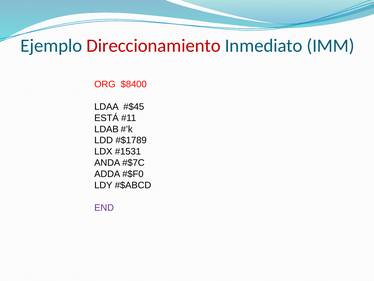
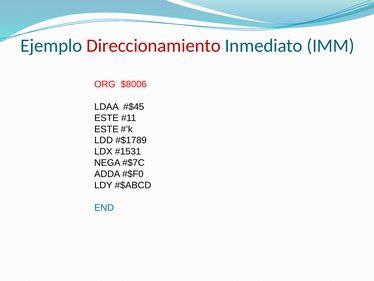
$8400: $8400 -> $8006
ESTÁ at (106, 118): ESTÁ -> ESTE
LDAB at (106, 129): LDAB -> ESTE
ANDA: ANDA -> NEGA
END colour: purple -> blue
